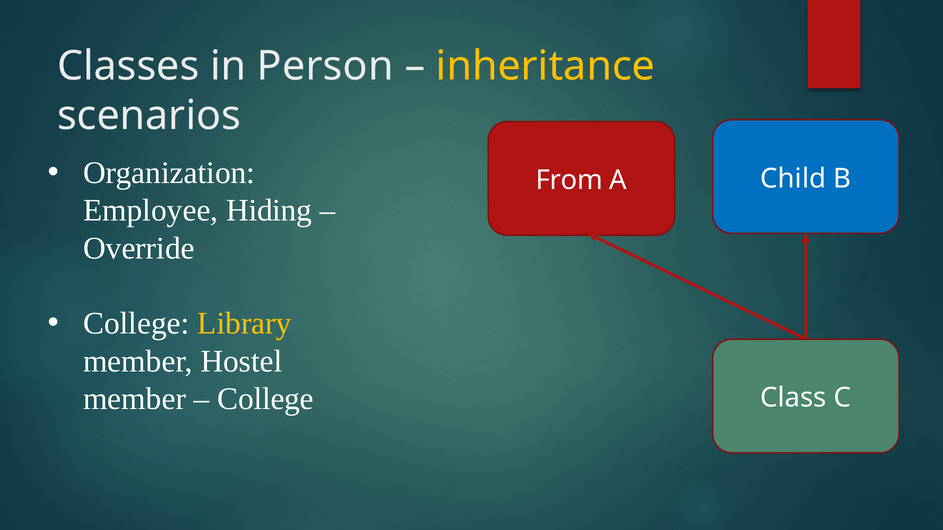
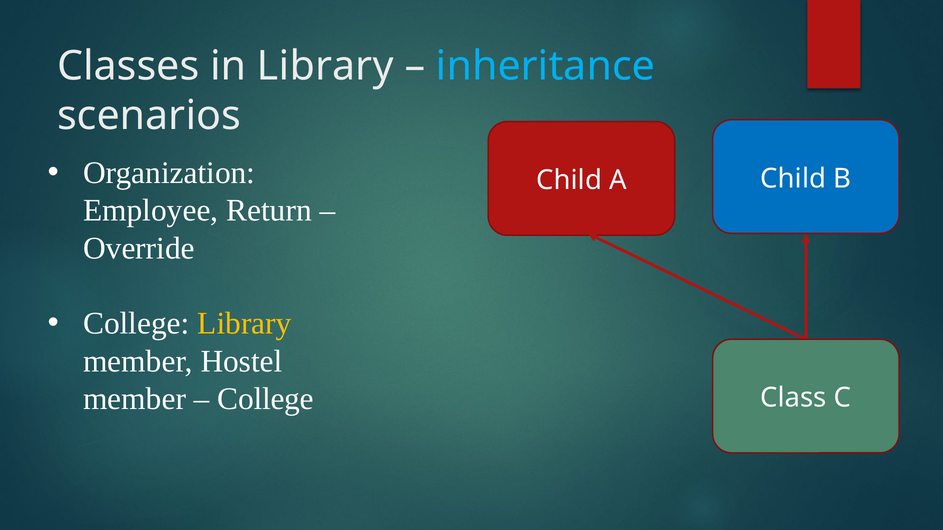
in Person: Person -> Library
inheritance colour: yellow -> light blue
From at (569, 180): From -> Child
Hiding: Hiding -> Return
